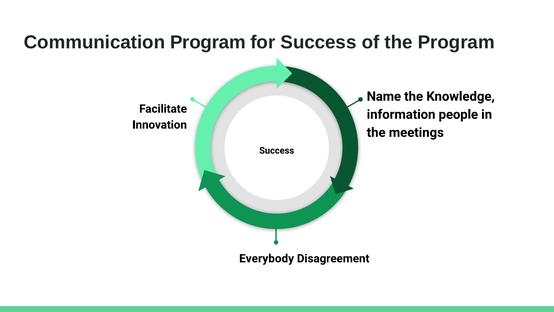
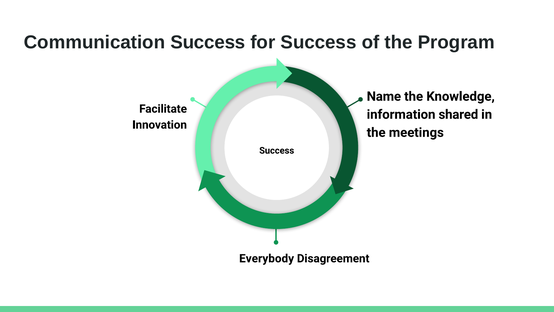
Communication Program: Program -> Success
people: people -> shared
